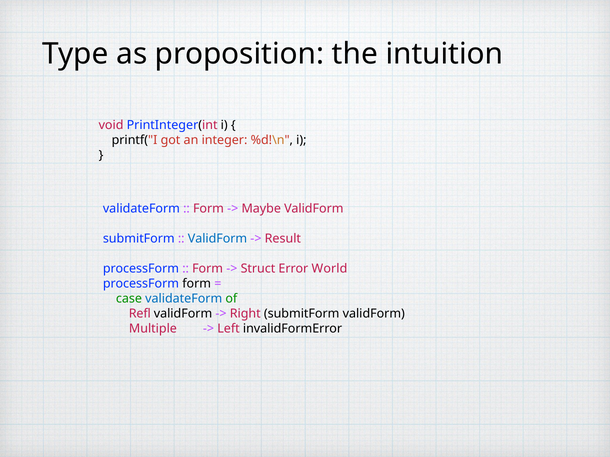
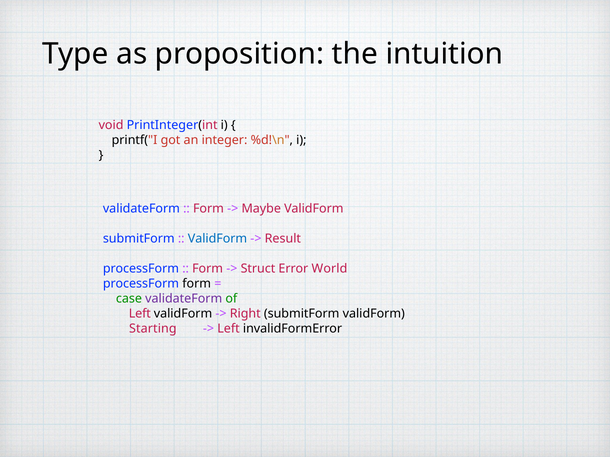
validateForm at (184, 299) colour: blue -> purple
Refl at (140, 314): Refl -> Left
Multiple: Multiple -> Starting
